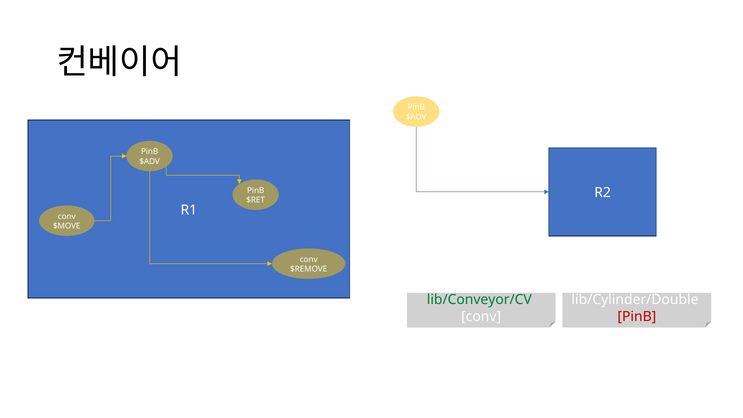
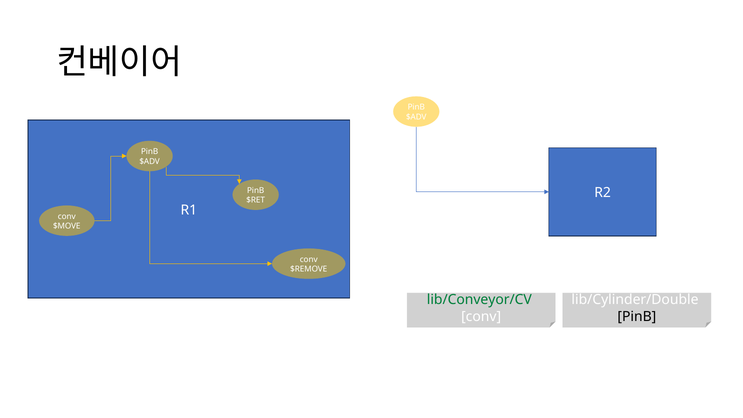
PinB at (637, 316) colour: red -> black
